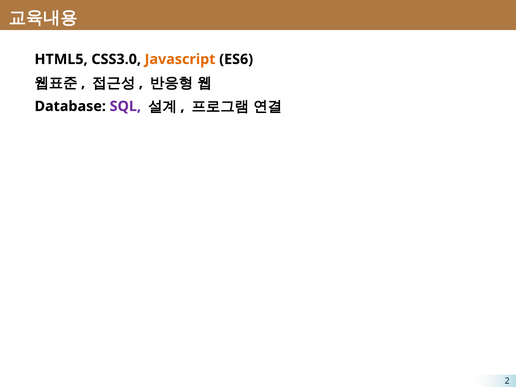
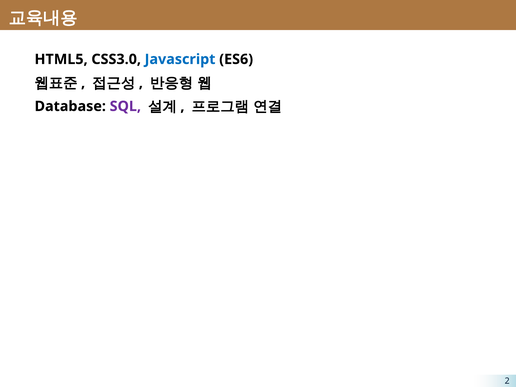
Javascript colour: orange -> blue
